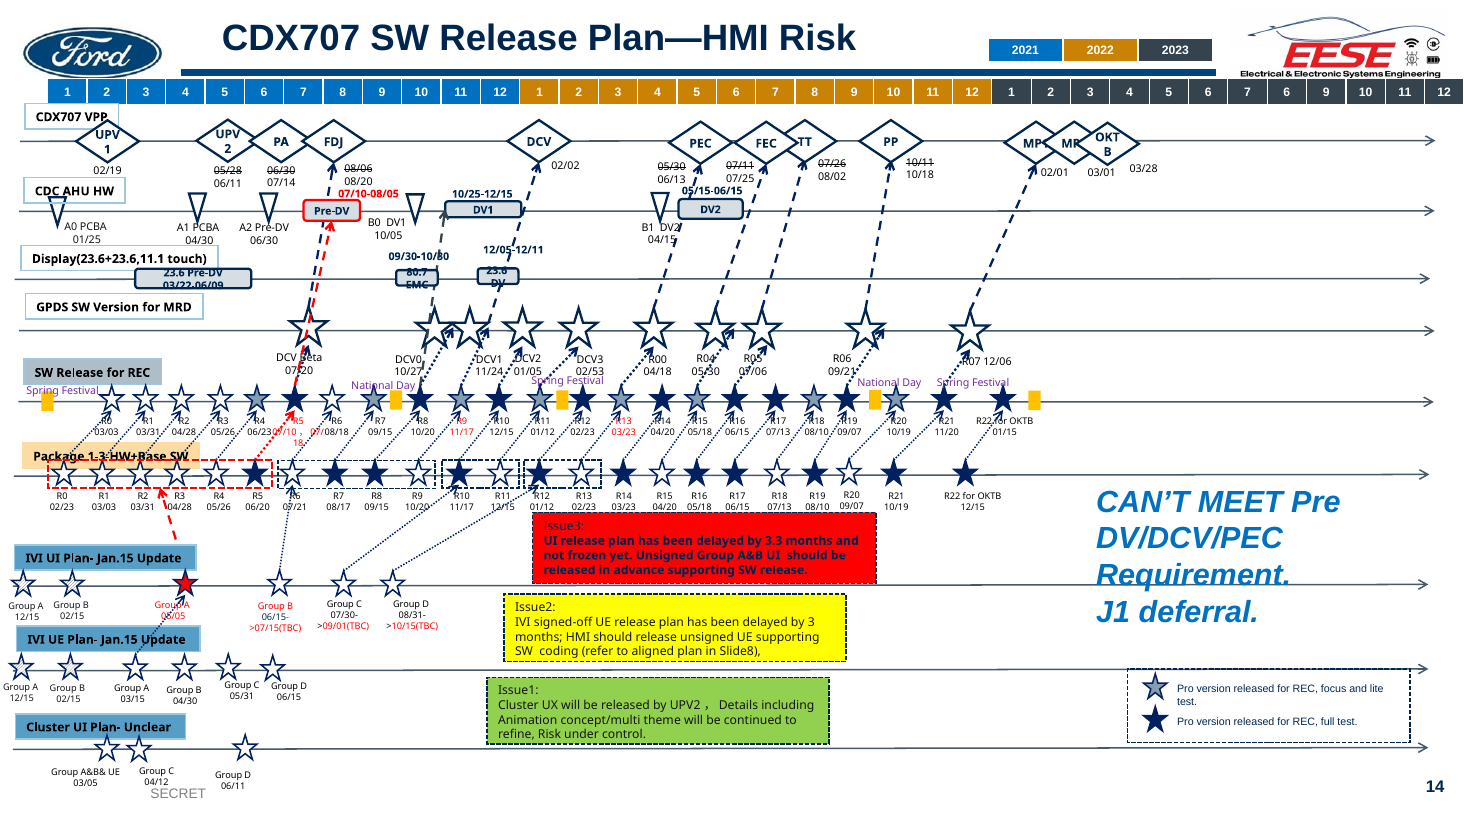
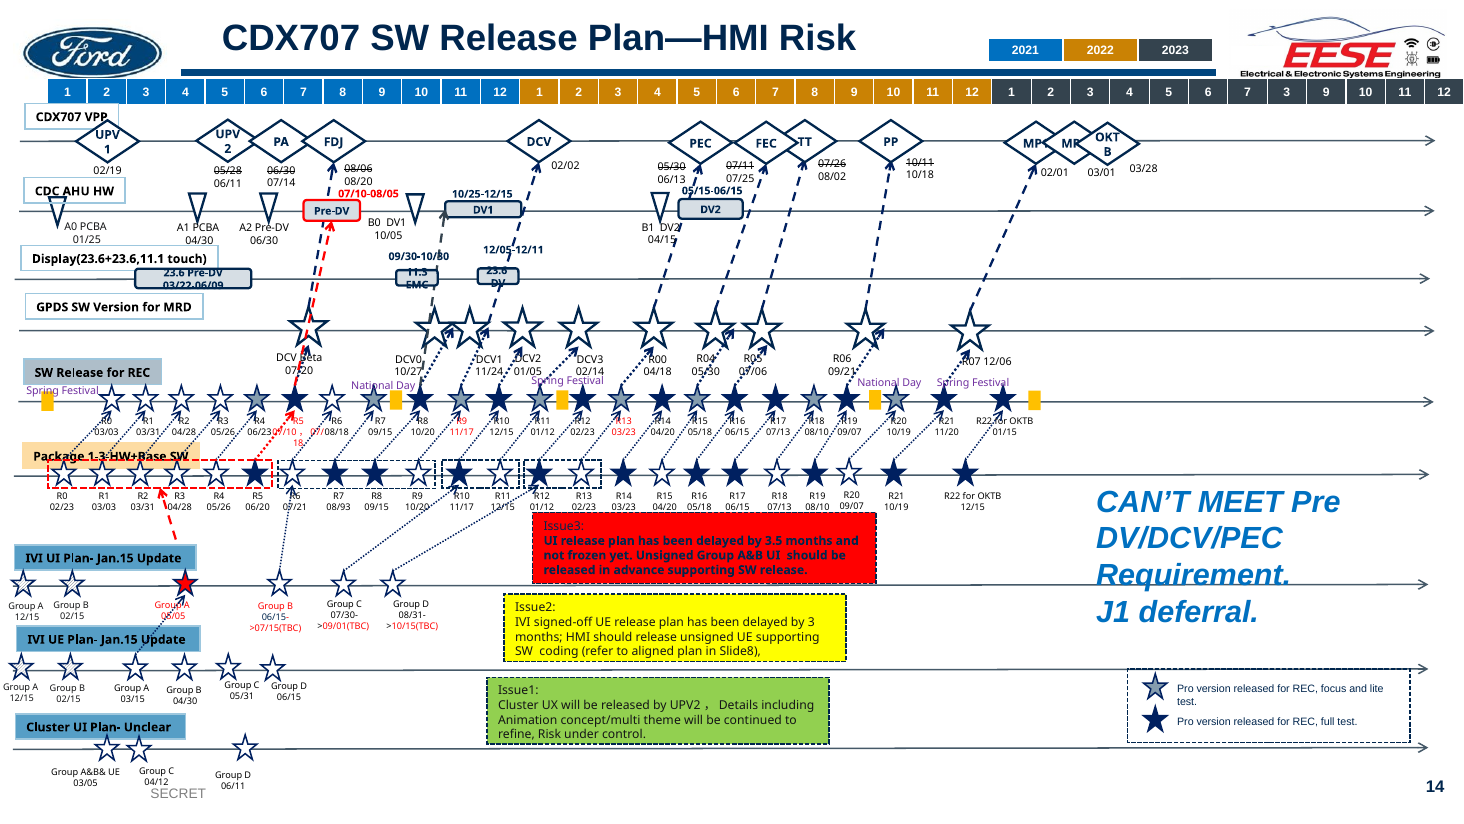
7 6: 6 -> 3
80.7: 80.7 -> 11.3
02/53: 02/53 -> 02/14
08/17: 08/17 -> 08/93
3.3: 3.3 -> 3.5
